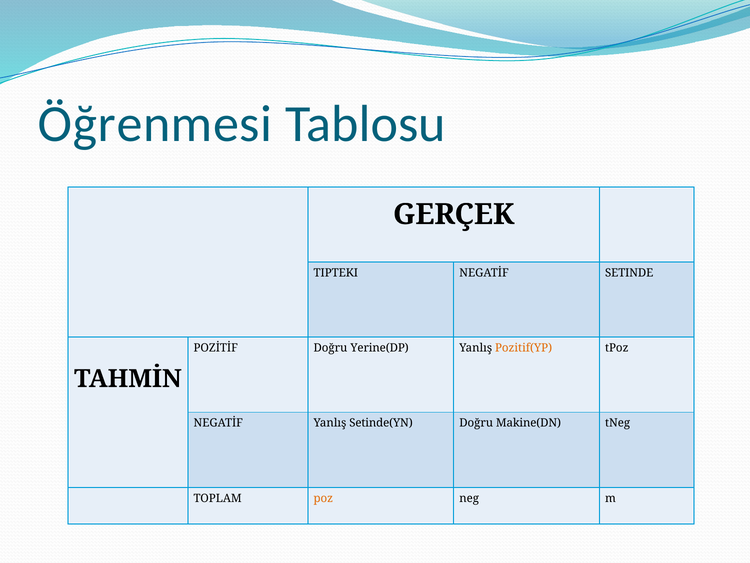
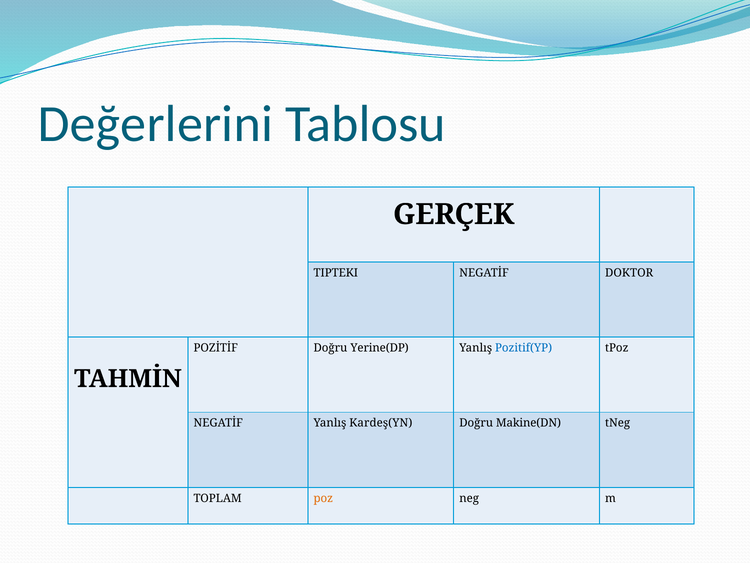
Öğrenmesi: Öğrenmesi -> Değerlerini
SETINDE: SETINDE -> DOKTOR
Pozitif(YP colour: orange -> blue
Setinde(YN: Setinde(YN -> Kardeş(YN
